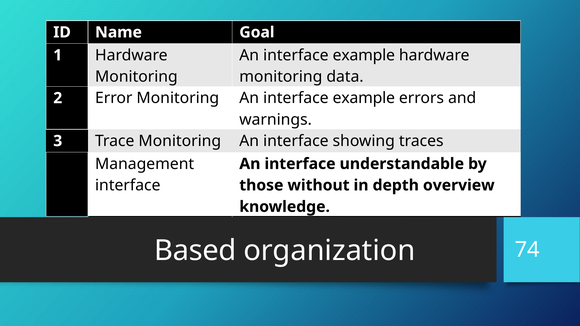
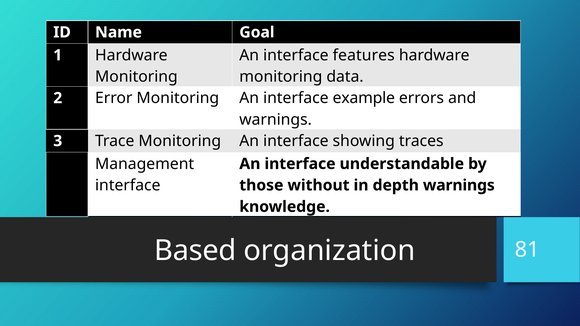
example at (364, 55): example -> features
depth overview: overview -> warnings
74: 74 -> 81
